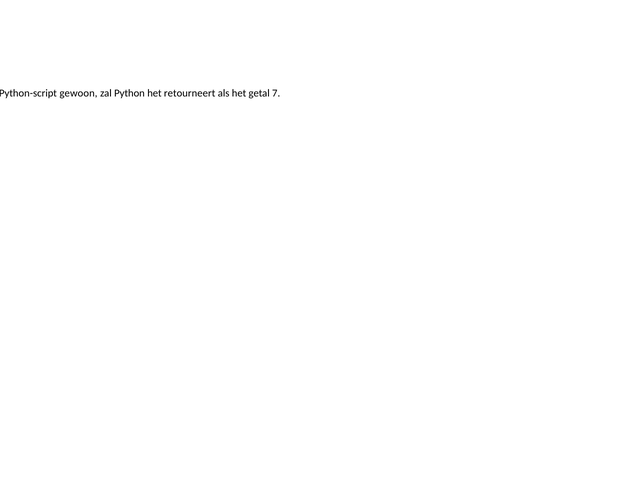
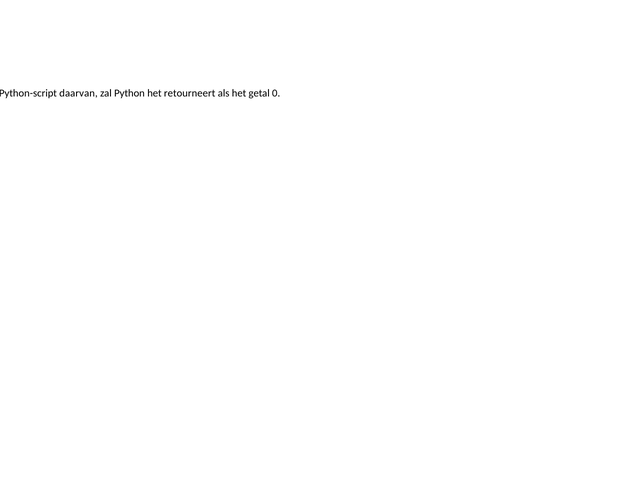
gewoon: gewoon -> daarvan
7: 7 -> 0
